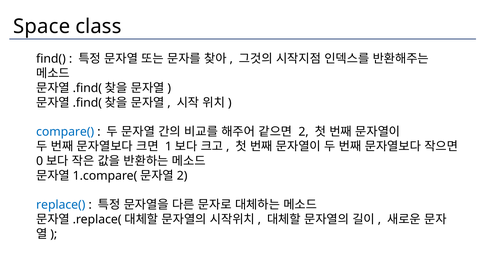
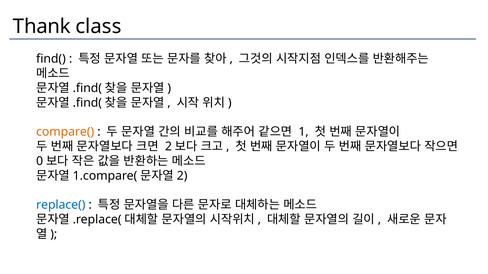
Space: Space -> Thank
compare( colour: blue -> orange
2 at (304, 132): 2 -> 1
1 at (168, 147): 1 -> 2
